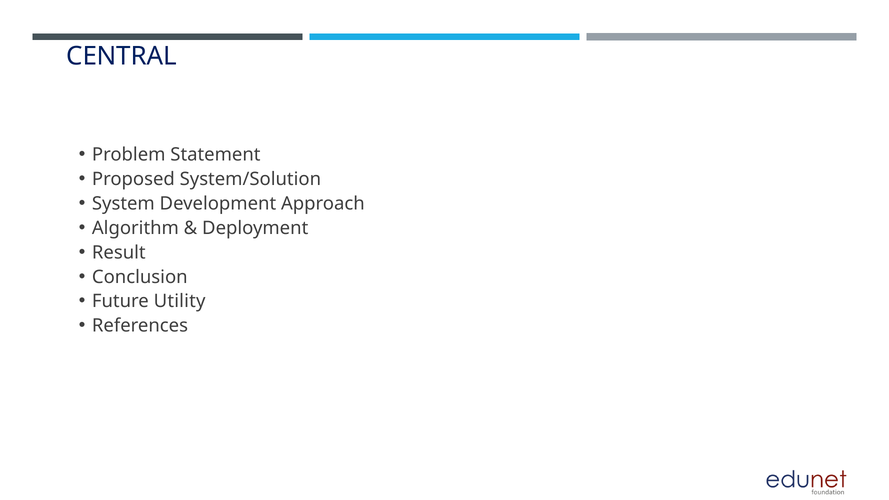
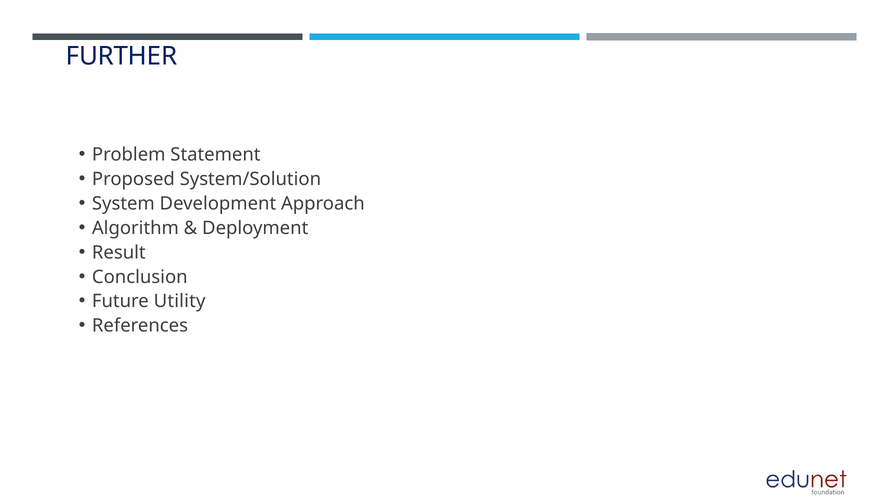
CENTRAL: CENTRAL -> FURTHER
